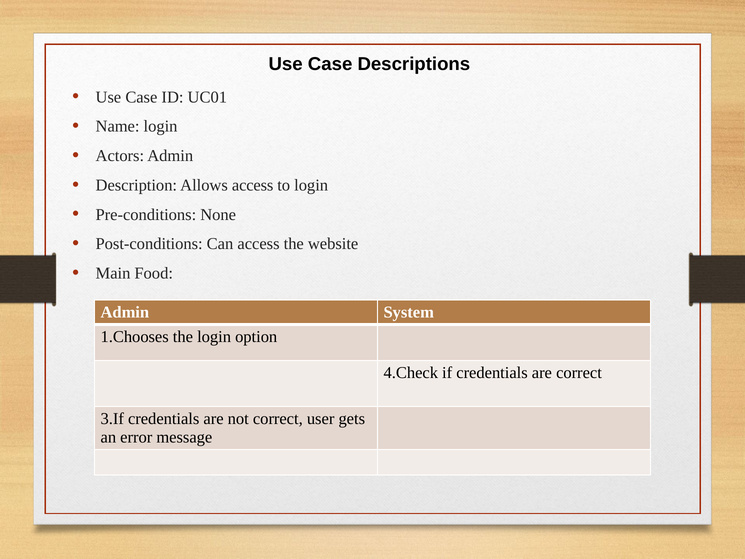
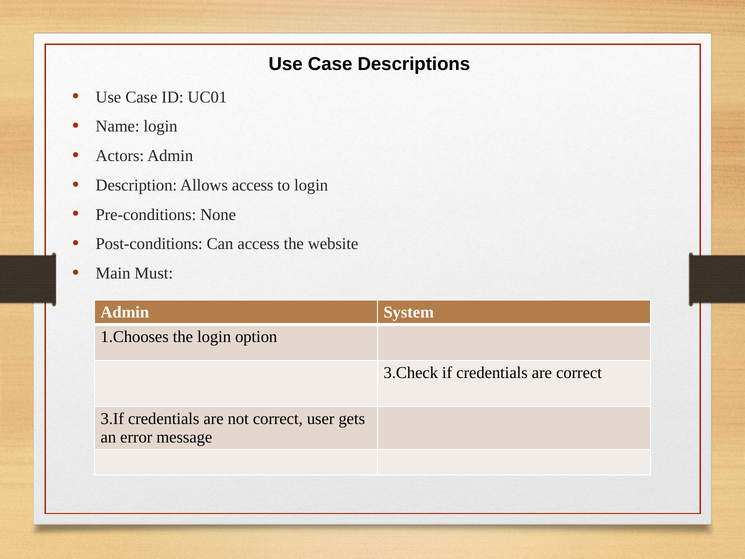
Food: Food -> Must
4.Check: 4.Check -> 3.Check
